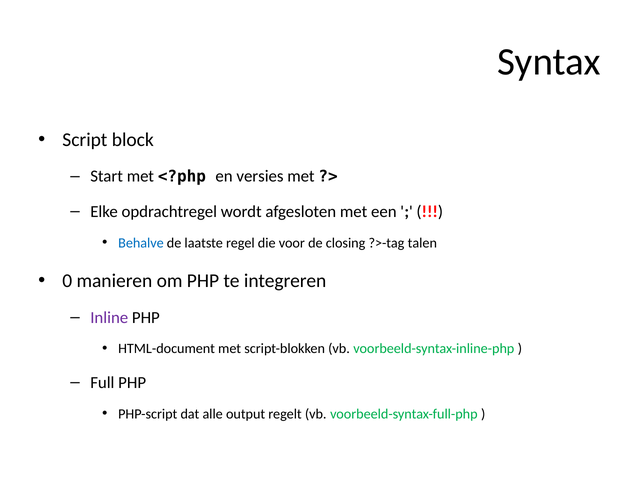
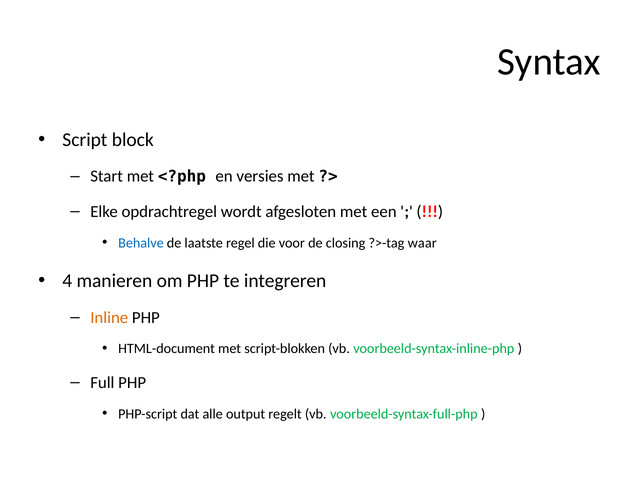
talen: talen -> waar
0: 0 -> 4
Inline colour: purple -> orange
